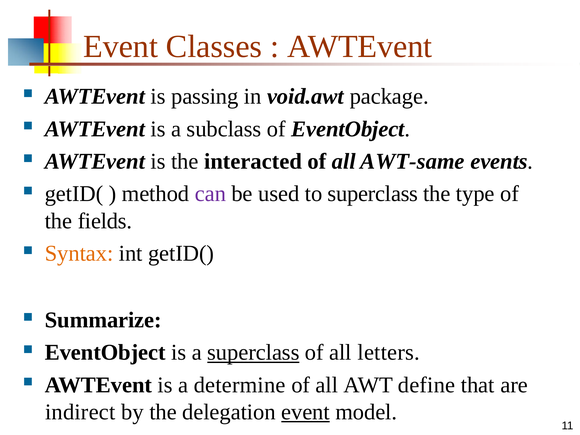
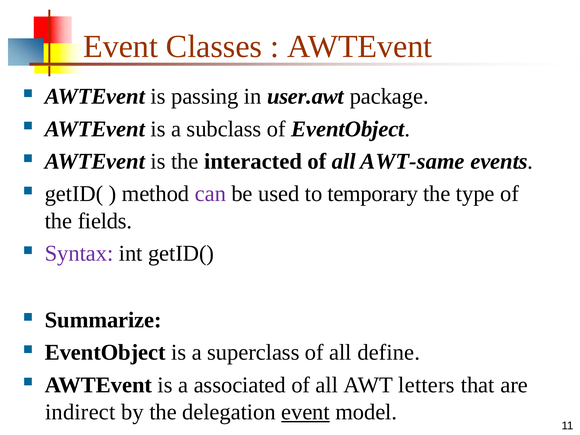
void.awt: void.awt -> user.awt
to superclass: superclass -> temporary
Syntax colour: orange -> purple
superclass at (253, 352) underline: present -> none
letters: letters -> define
determine: determine -> associated
define: define -> letters
